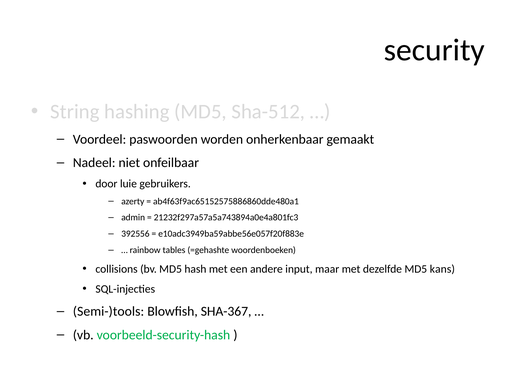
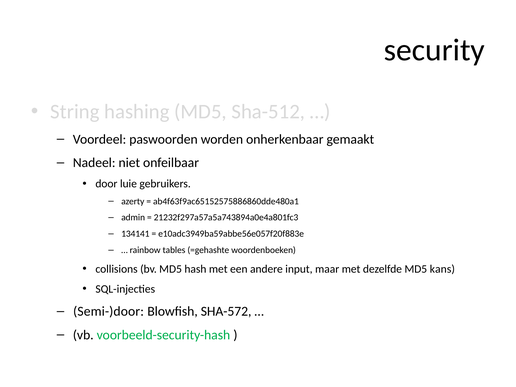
392556: 392556 -> 134141
Semi-)tools: Semi-)tools -> Semi-)door
SHA-367: SHA-367 -> SHA-572
